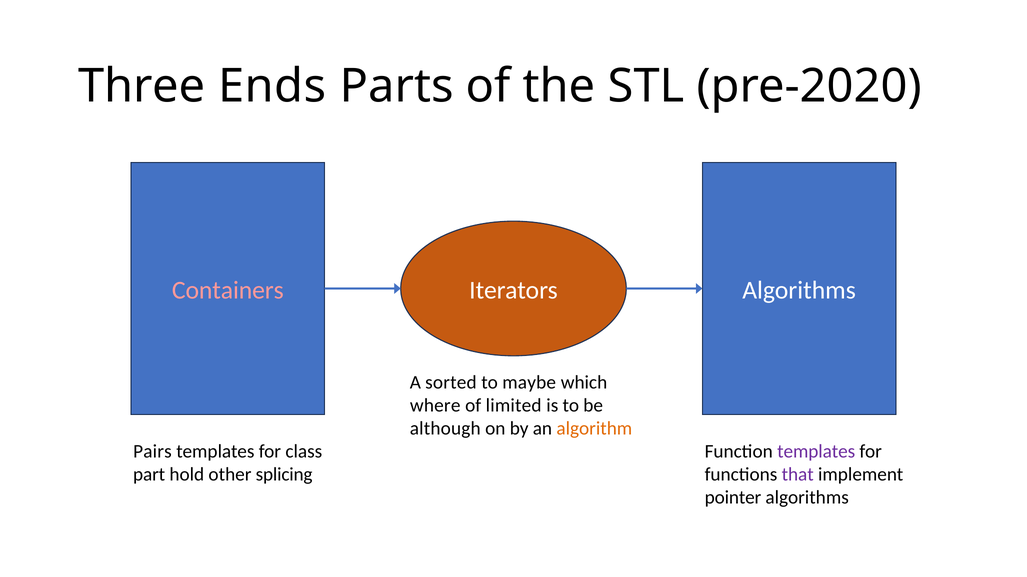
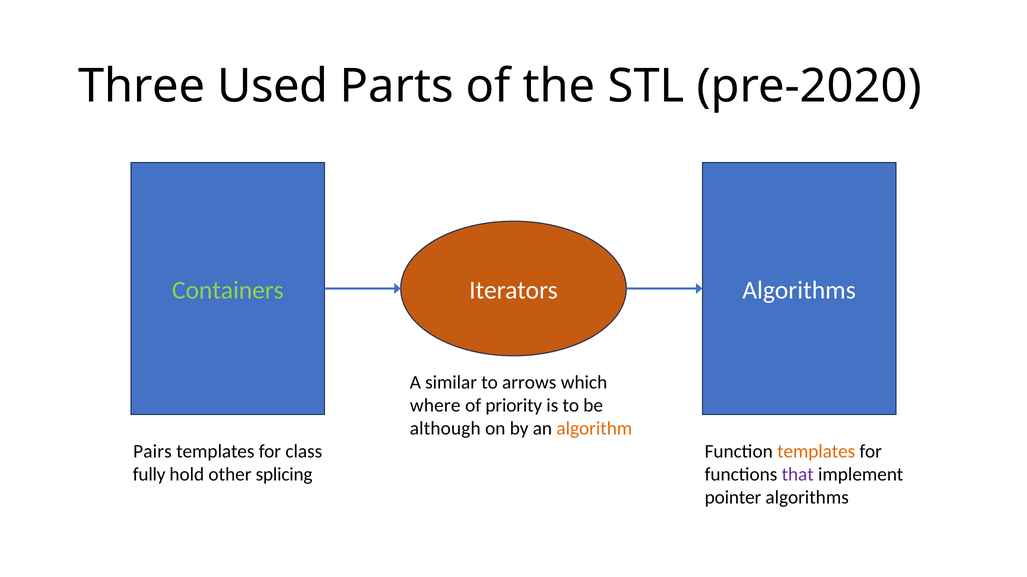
Ends: Ends -> Used
Containers colour: pink -> light green
sorted: sorted -> similar
maybe: maybe -> arrows
limited: limited -> priority
templates at (816, 452) colour: purple -> orange
part: part -> fully
